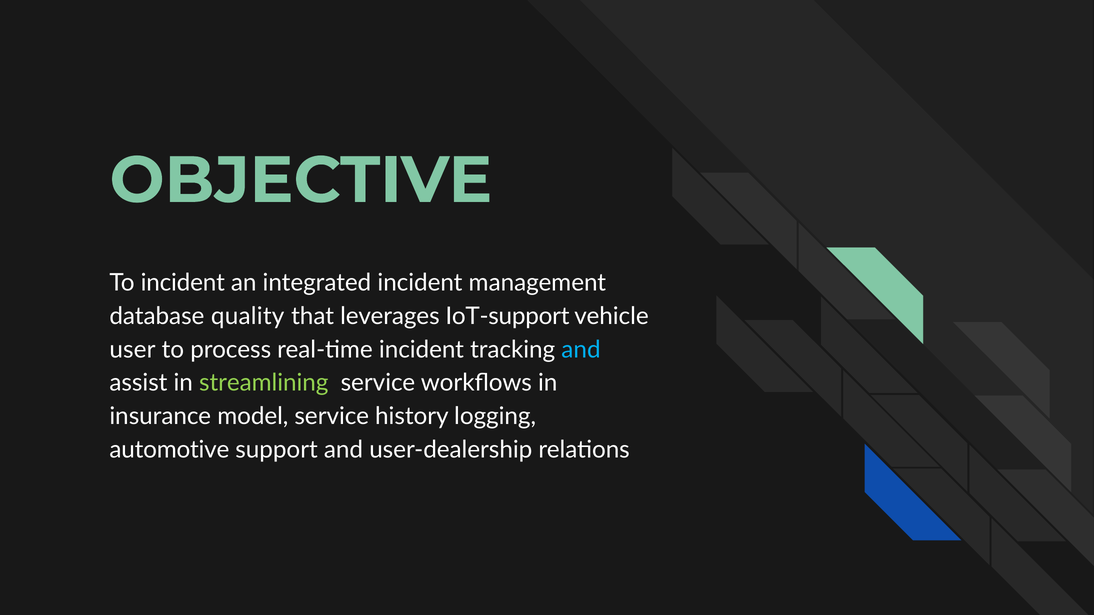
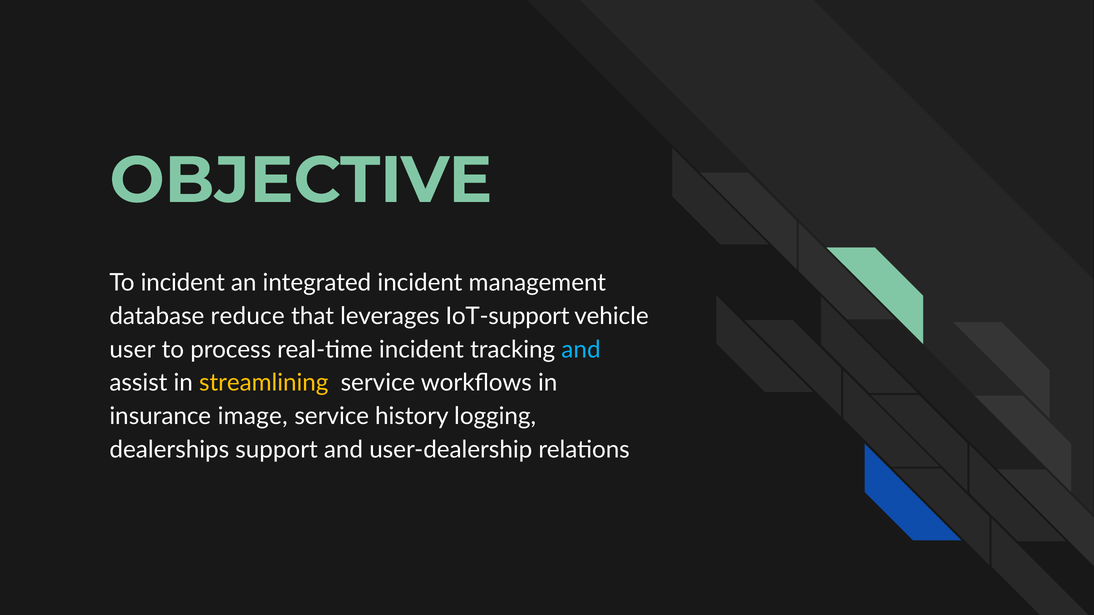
quality: quality -> reduce
streamlining colour: light green -> yellow
model: model -> image
automotive: automotive -> dealerships
